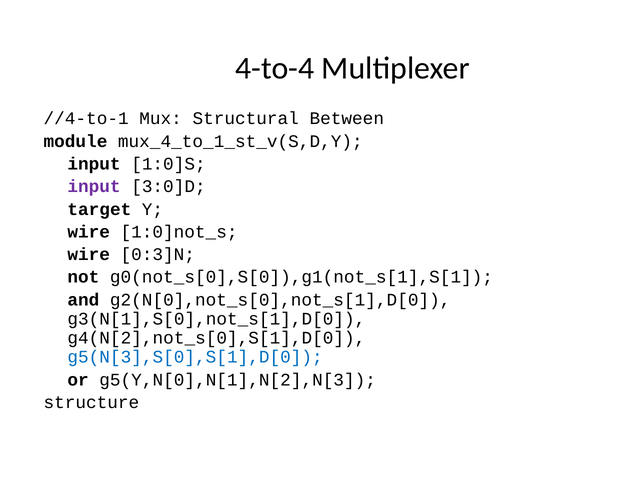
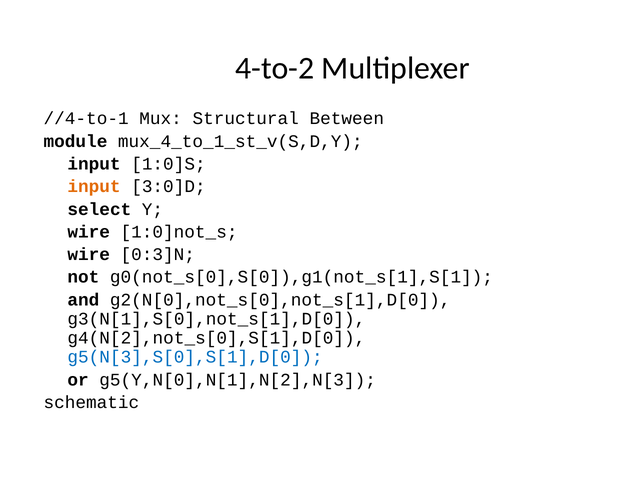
4-to-4: 4-to-4 -> 4-to-2
input at (94, 187) colour: purple -> orange
target: target -> select
structure: structure -> schematic
